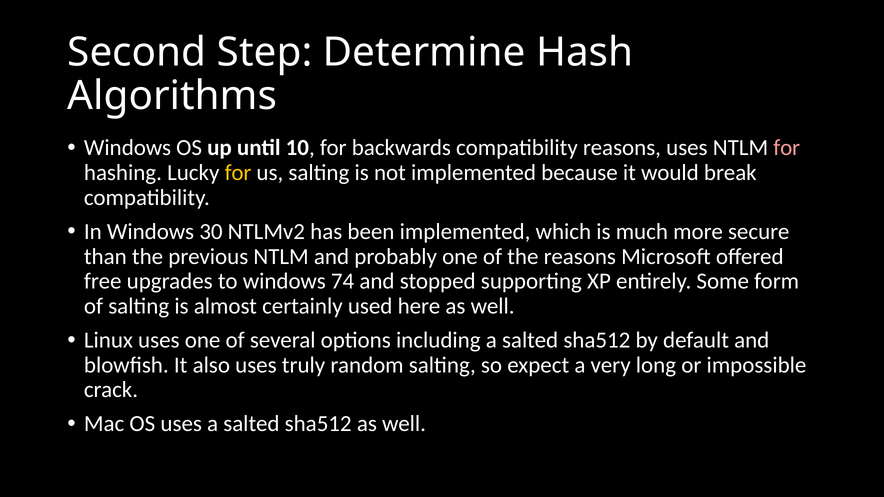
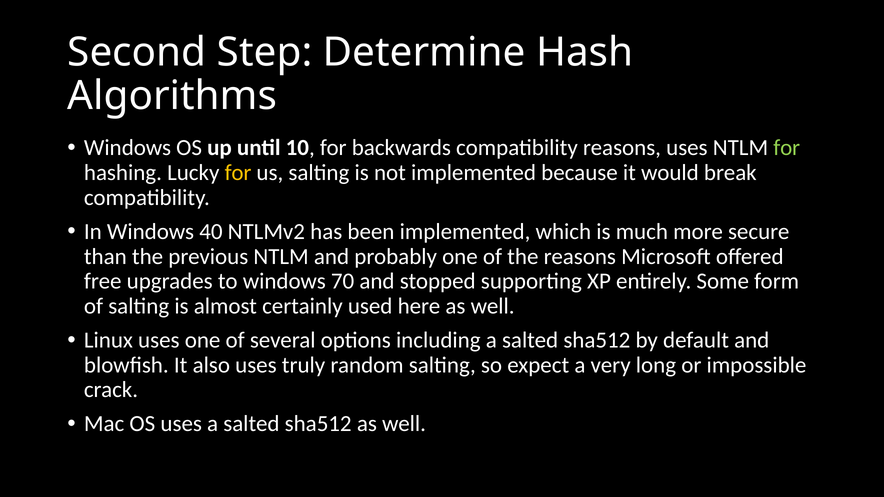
for at (787, 148) colour: pink -> light green
30: 30 -> 40
74: 74 -> 70
